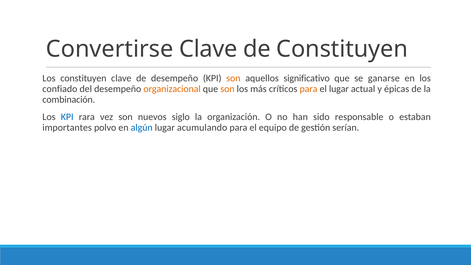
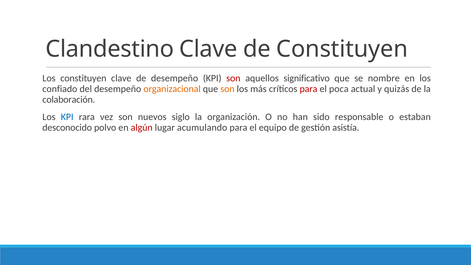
Convertirse: Convertirse -> Clandestino
son at (233, 78) colour: orange -> red
ganarse: ganarse -> nombre
para at (309, 89) colour: orange -> red
el lugar: lugar -> poca
épicas: épicas -> quizás
combinación: combinación -> colaboración
importantes: importantes -> desconocido
algún colour: blue -> red
serían: serían -> asistía
